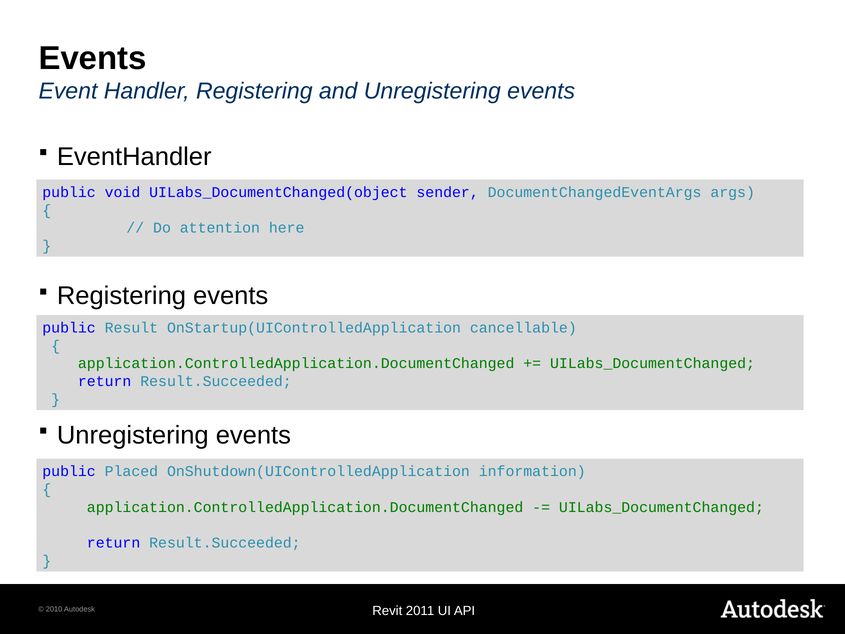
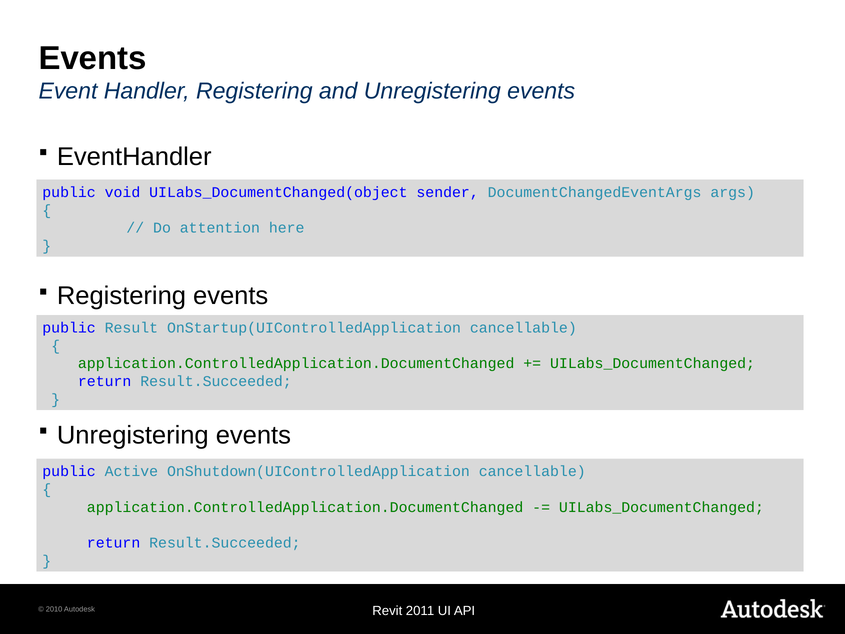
Placed: Placed -> Active
OnShutdown(UIControlledApplication information: information -> cancellable
